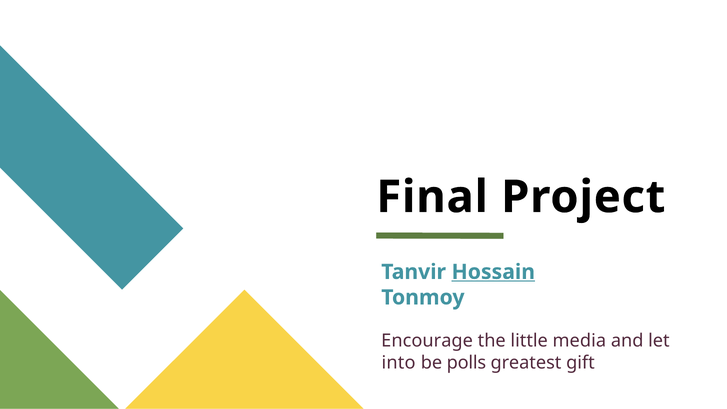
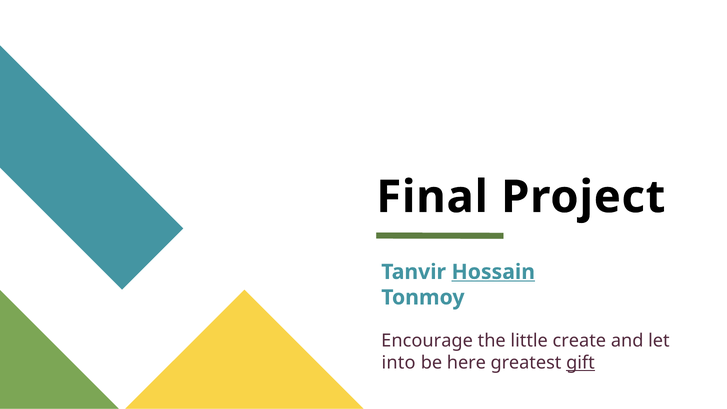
media: media -> create
polls: polls -> here
gift underline: none -> present
